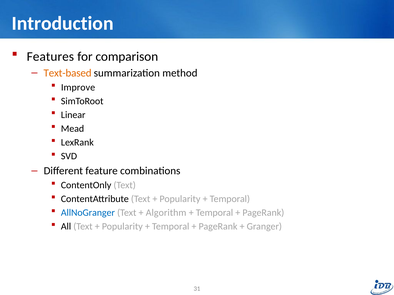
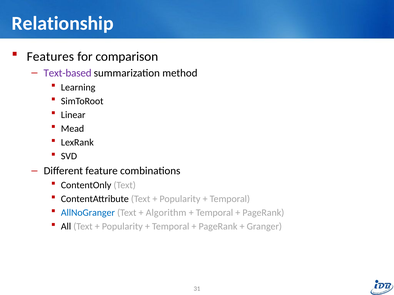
Introduction: Introduction -> Relationship
Text-based colour: orange -> purple
Improve: Improve -> Learning
